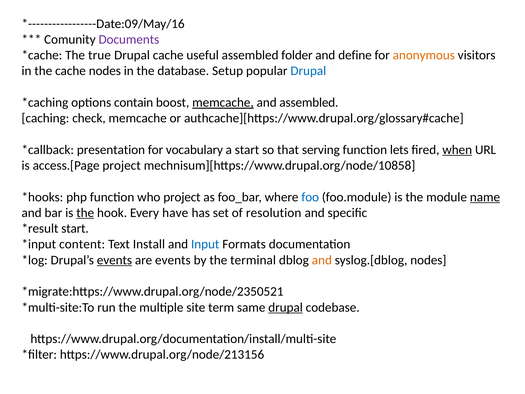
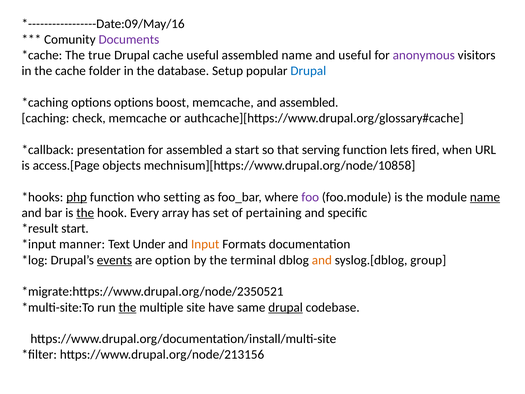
assembled folder: folder -> name
and define: define -> useful
anonymous colour: orange -> purple
cache nodes: nodes -> folder
options contain: contain -> options
memcache at (223, 102) underline: present -> none
for vocabulary: vocabulary -> assembled
when underline: present -> none
access.[Page project: project -> objects
php underline: none -> present
who project: project -> setting
foo colour: blue -> purple
have: have -> array
resolution: resolution -> pertaining
content: content -> manner
Install: Install -> Under
Input colour: blue -> orange
are events: events -> option
syslog.[dblog nodes: nodes -> group
the at (127, 307) underline: none -> present
term: term -> have
